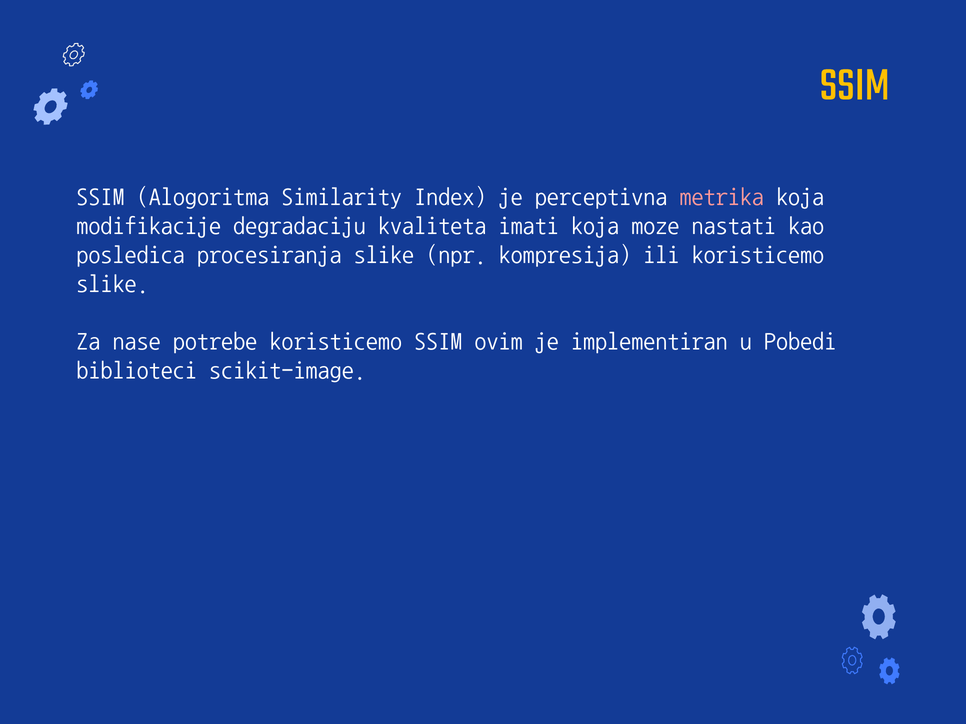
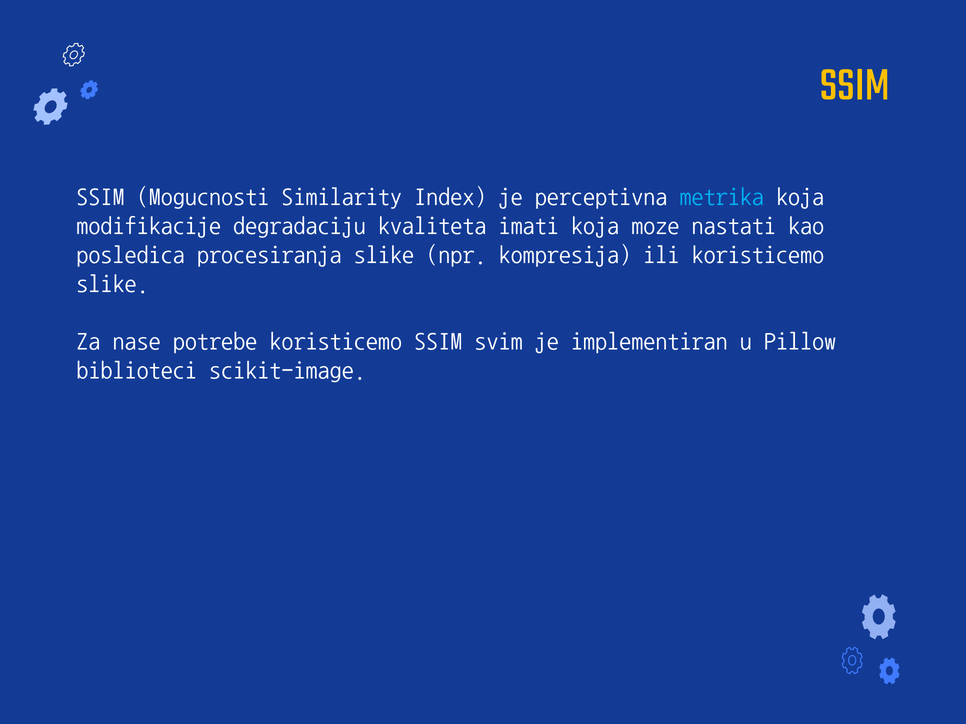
Alogoritma: Alogoritma -> Mogucnosti
metrika colour: pink -> light blue
ovim: ovim -> svim
Pobedi: Pobedi -> Pillow
